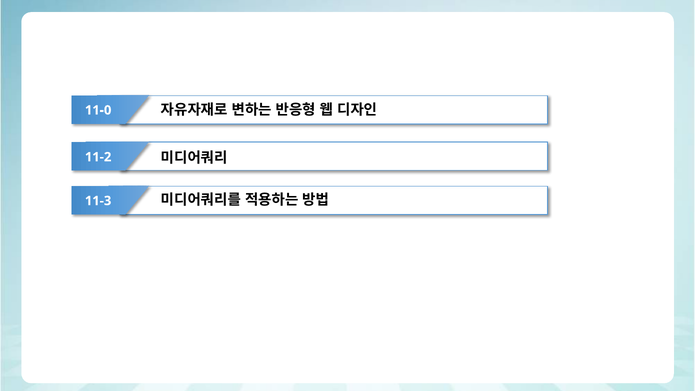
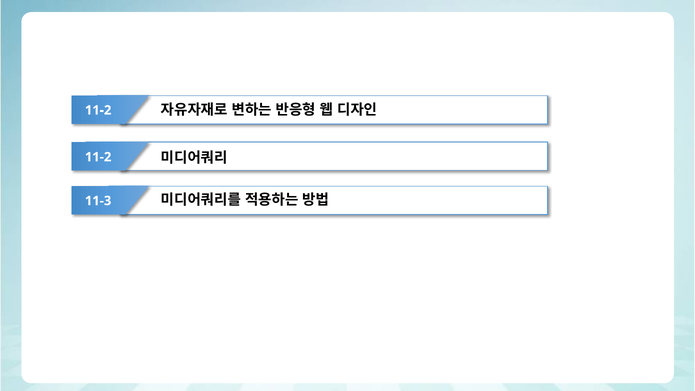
11-0 at (98, 110): 11-0 -> 11-2
